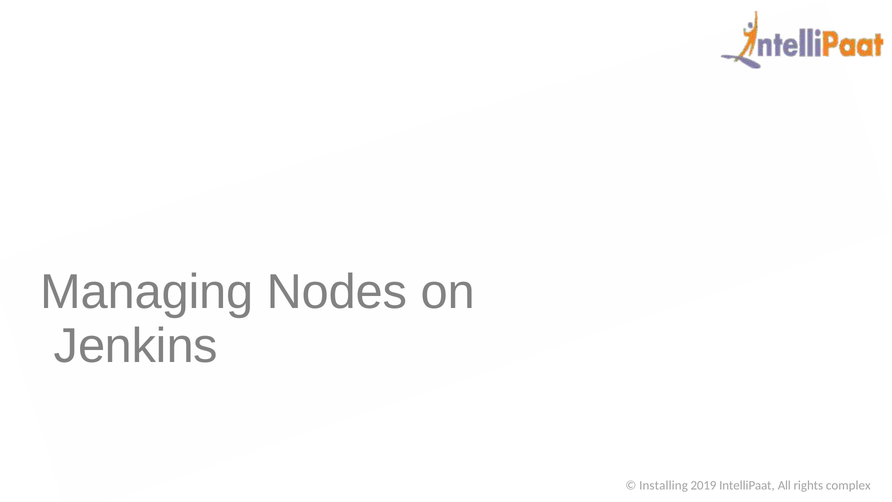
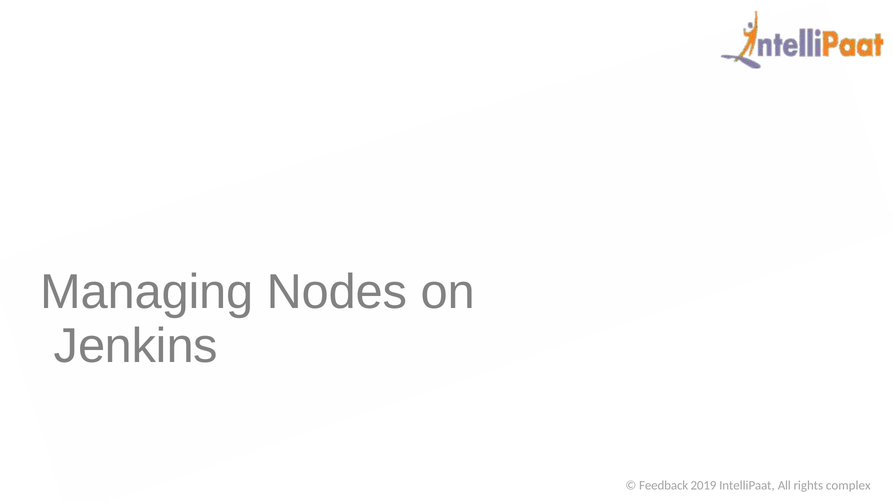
Installing: Installing -> Feedback
